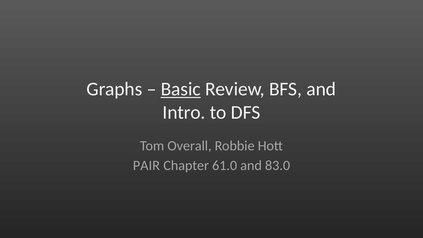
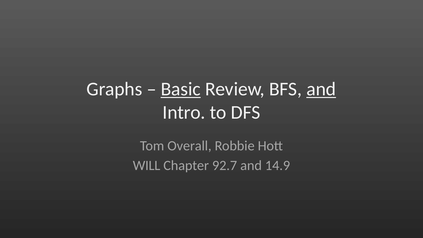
and at (321, 89) underline: none -> present
PAIR: PAIR -> WILL
61.0: 61.0 -> 92.7
83.0: 83.0 -> 14.9
